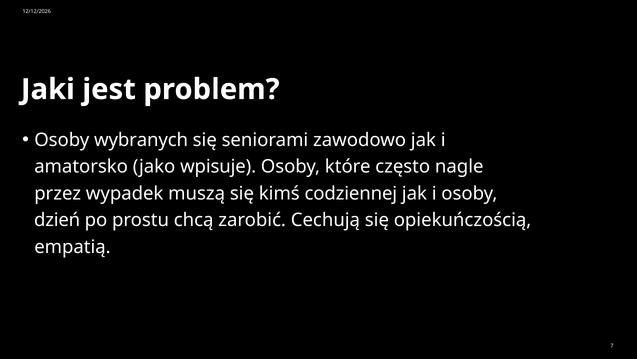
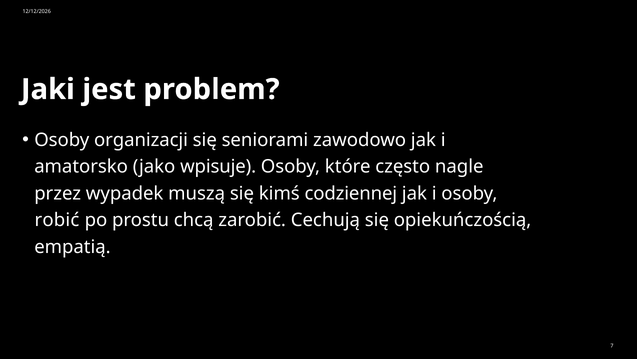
wybranych: wybranych -> organizacji
dzień: dzień -> robić
